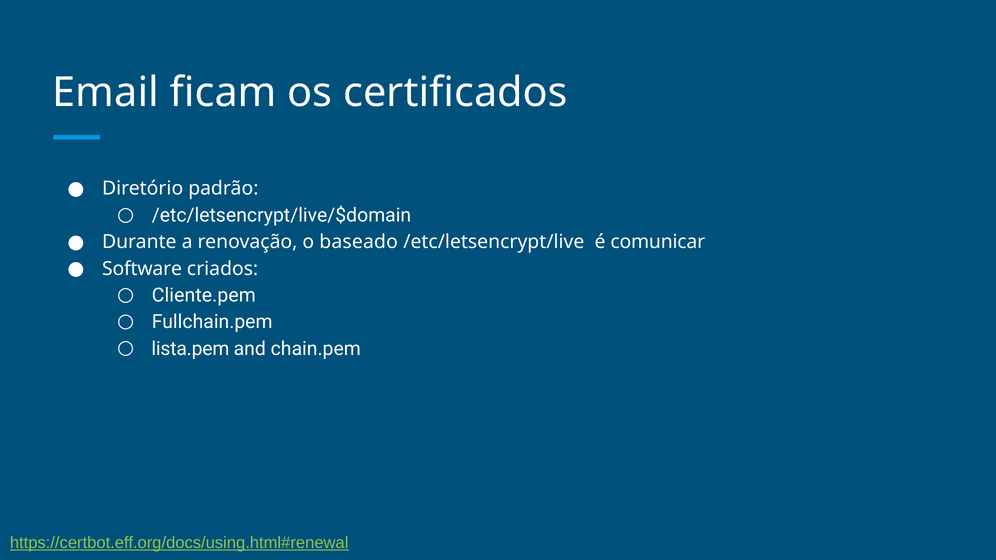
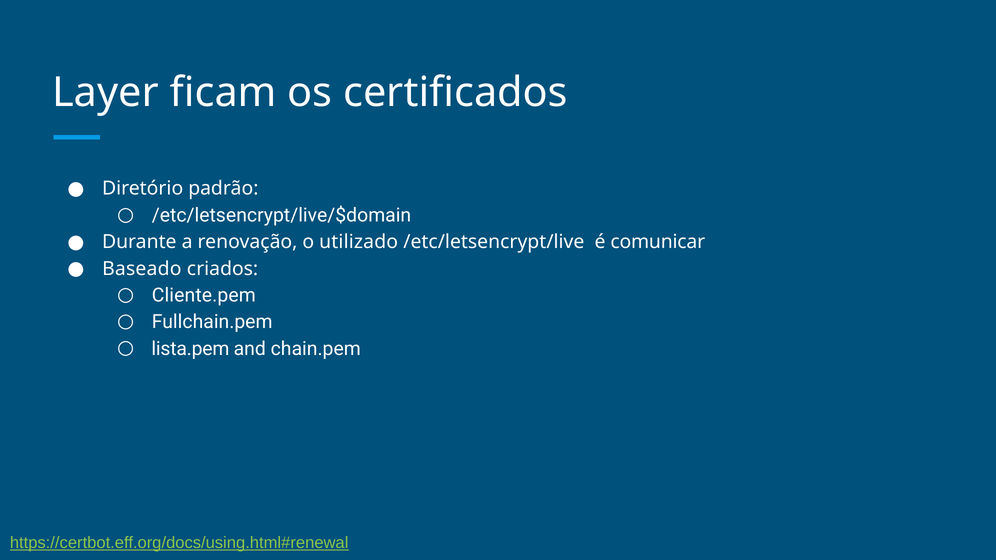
Email: Email -> Layer
baseado: baseado -> utilizado
Software: Software -> Baseado
